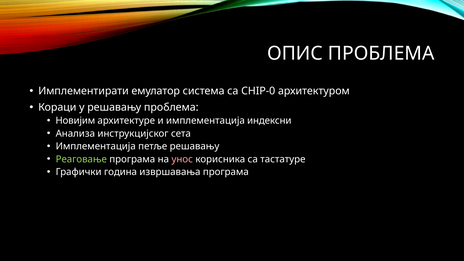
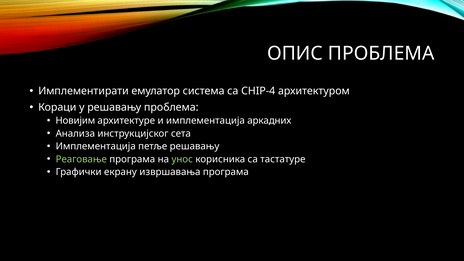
CHIP-0: CHIP-0 -> CHIP-4
индексни: индексни -> аркадних
унос colour: pink -> light green
година: година -> екрану
